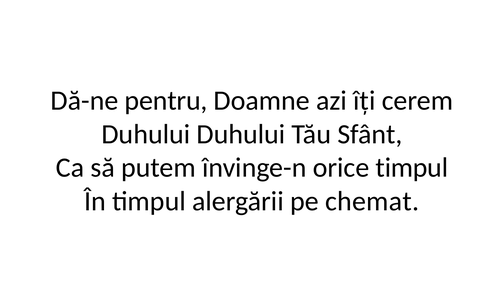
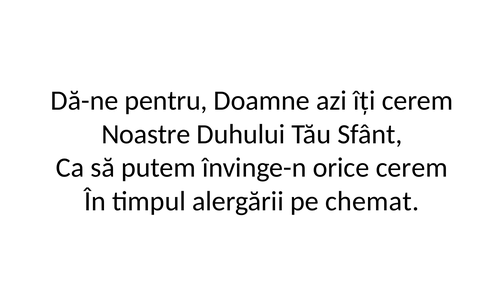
Duhului at (146, 134): Duhului -> Noastre
orice timpul: timpul -> cerem
